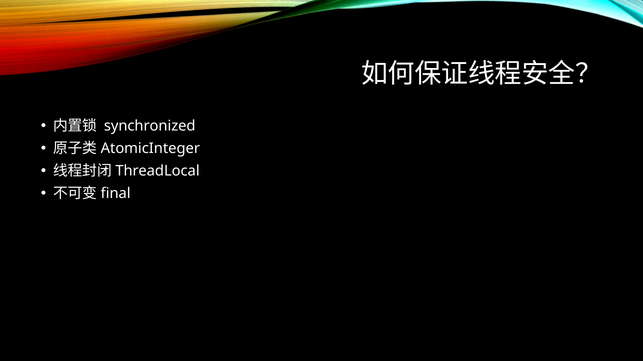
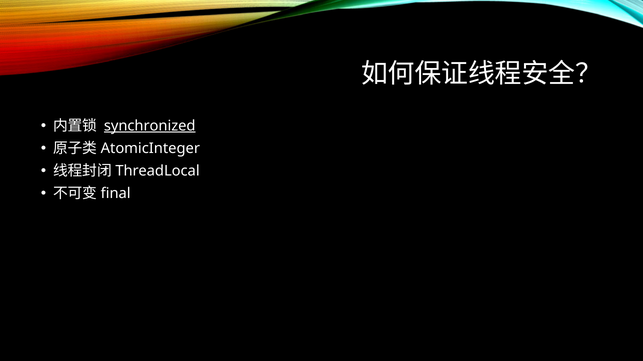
synchronized underline: none -> present
